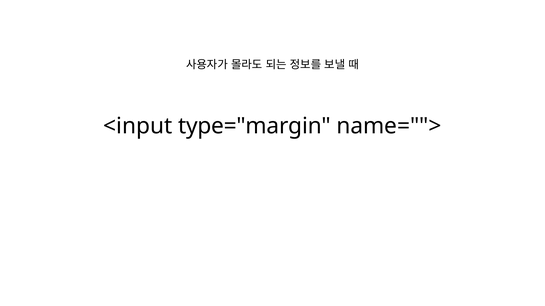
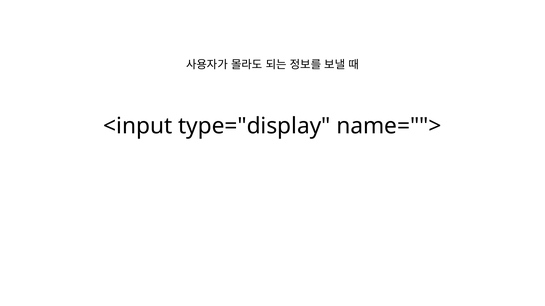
type="margin: type="margin -> type="display
